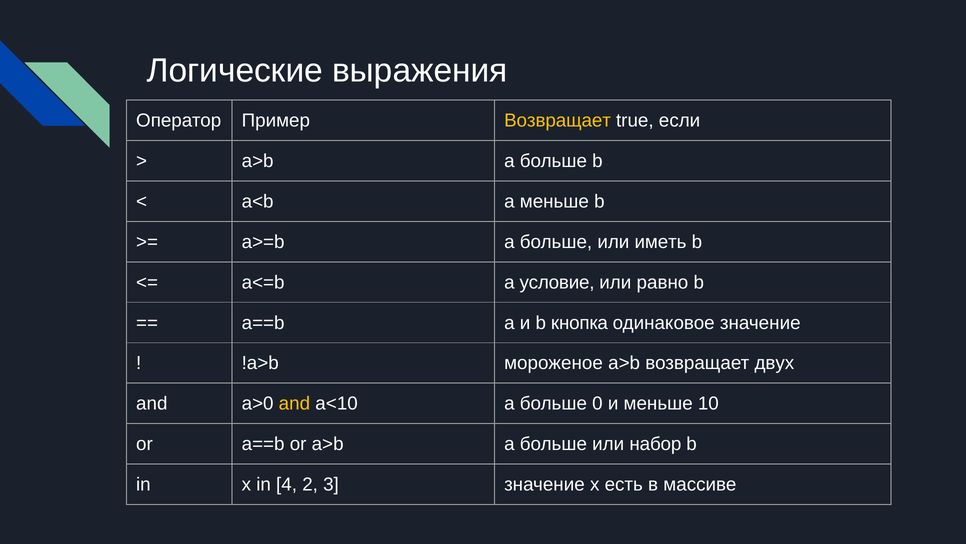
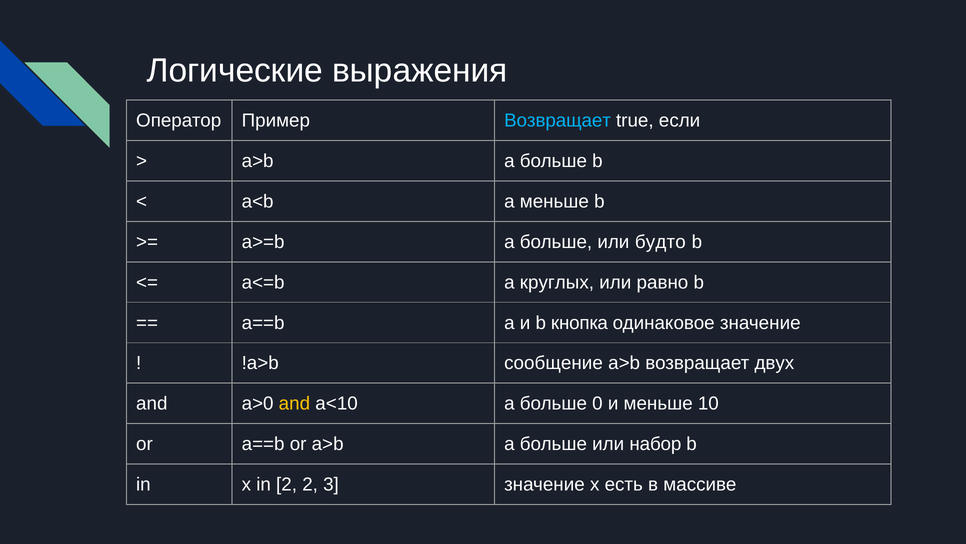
Возвращает at (558, 121) colour: yellow -> light blue
иметь: иметь -> будто
условие: условие -> круглых
мороженое: мороженое -> сообщение
in 4: 4 -> 2
